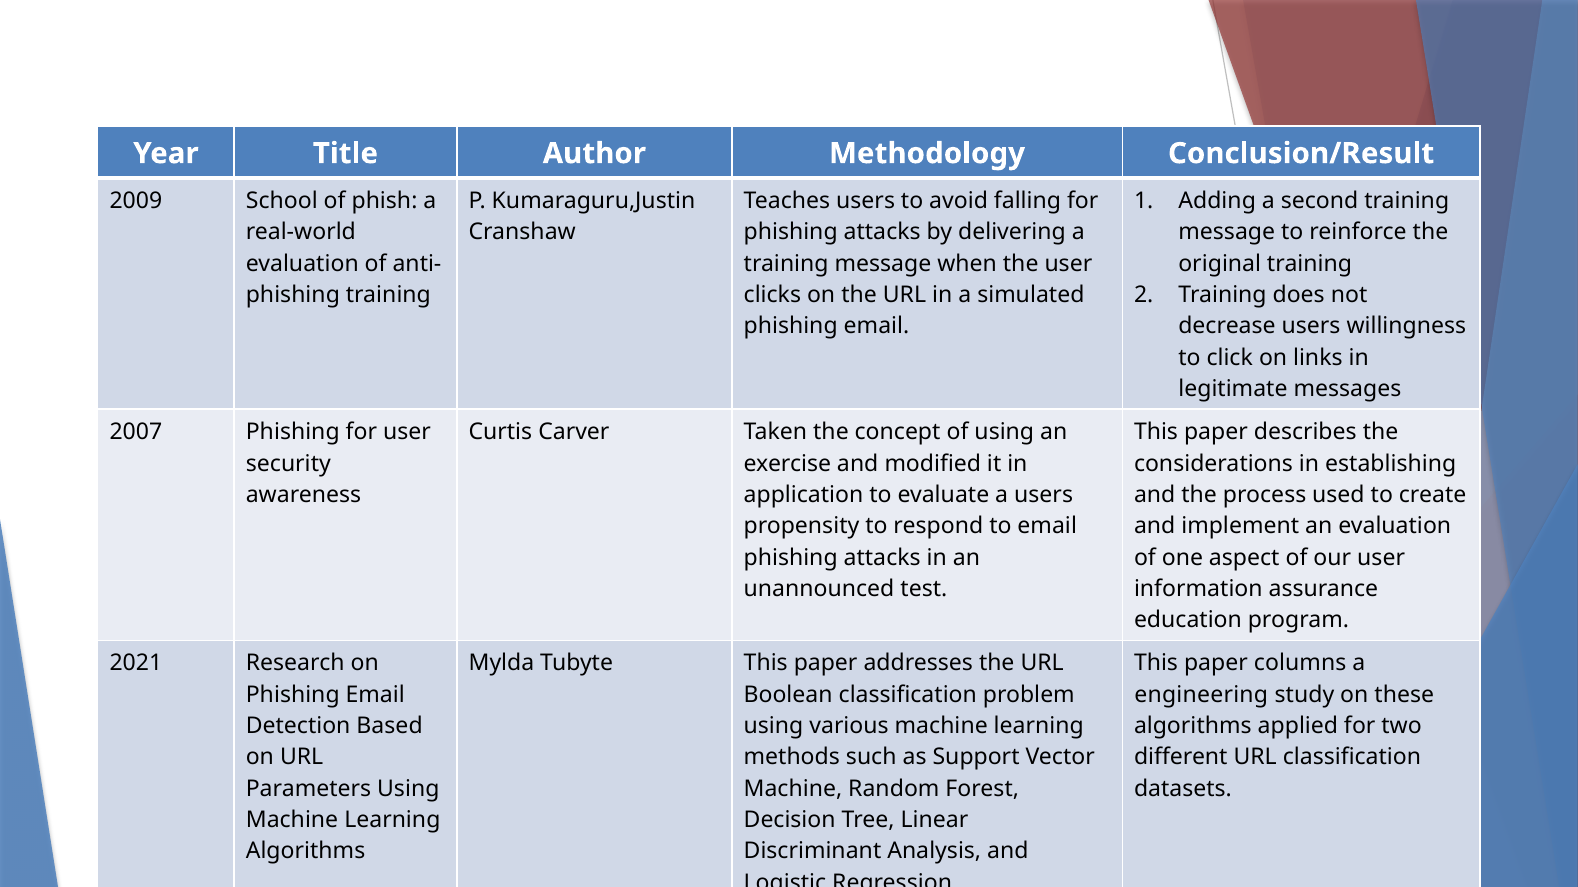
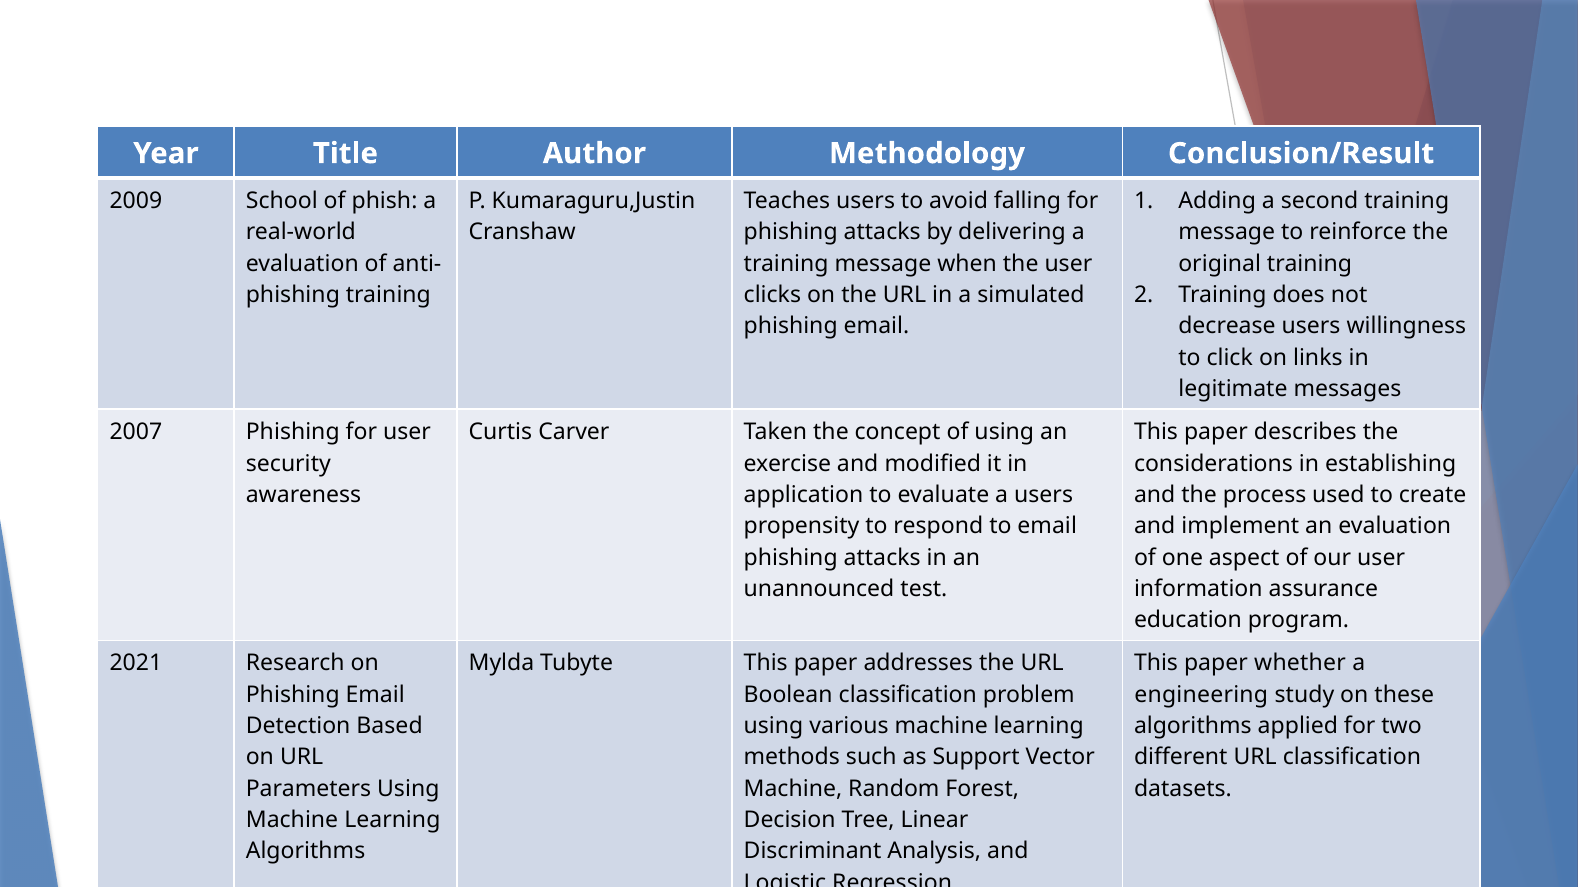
columns: columns -> whether
